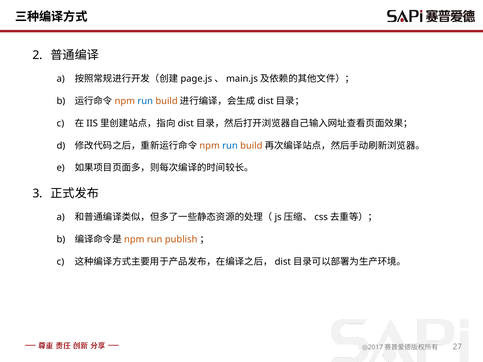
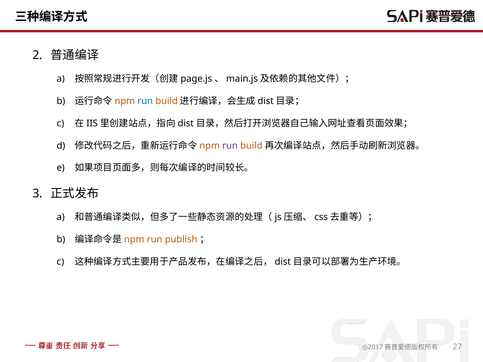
run at (230, 146) colour: blue -> purple
